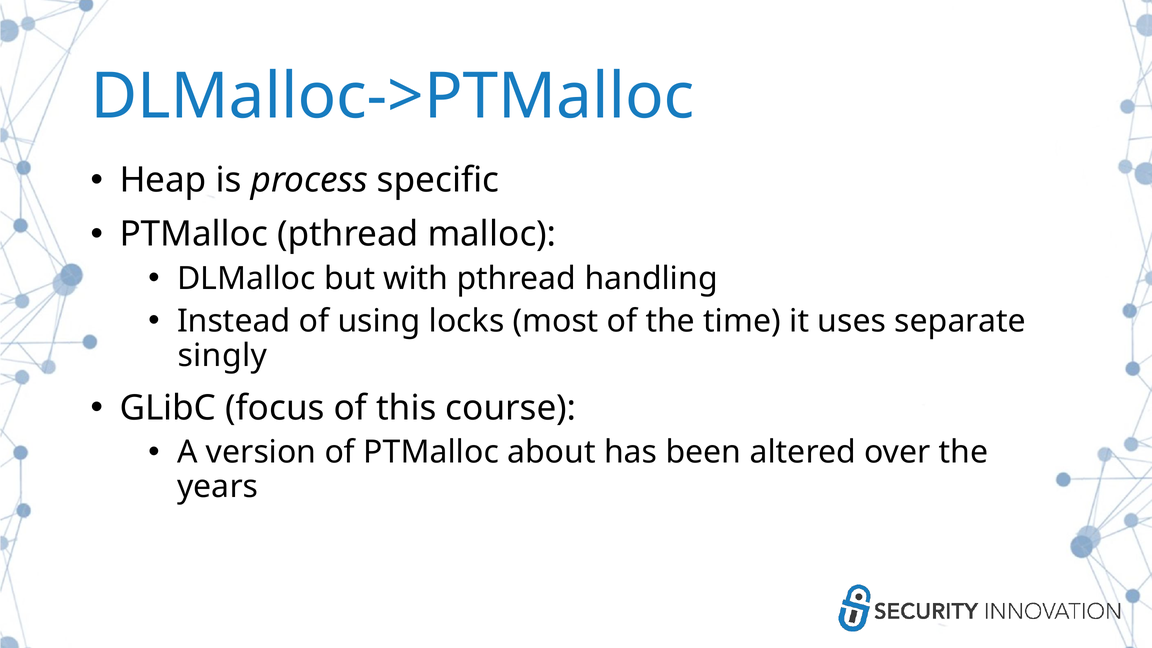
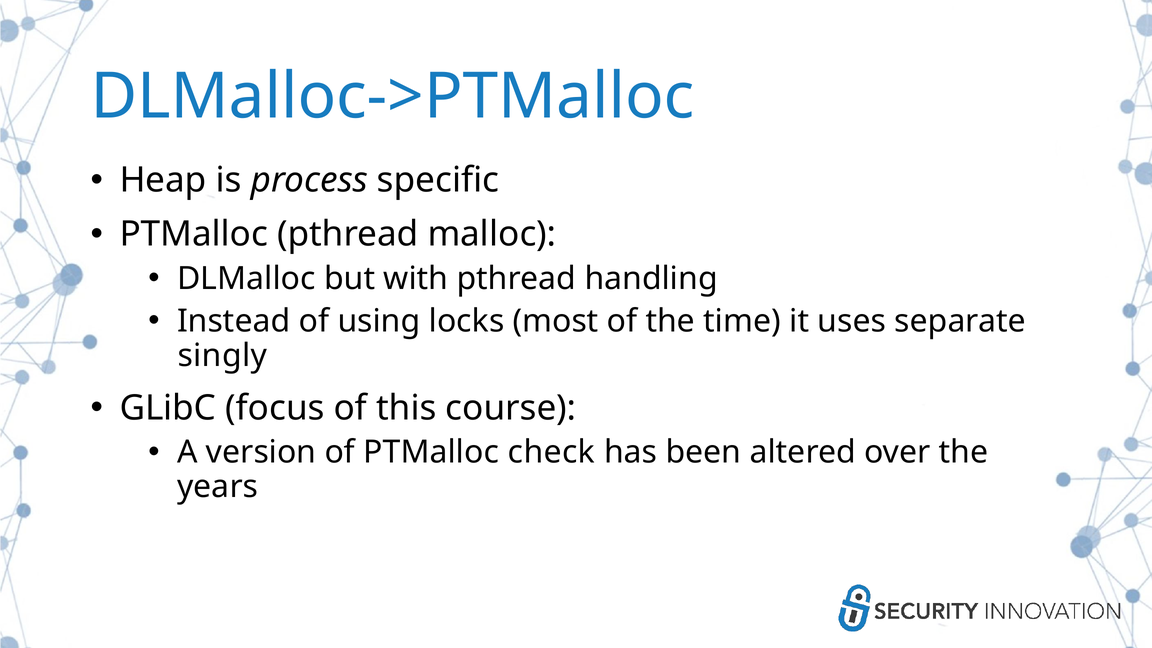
about: about -> check
